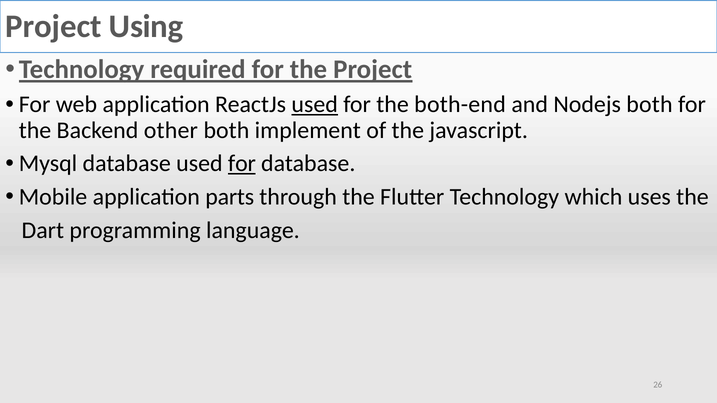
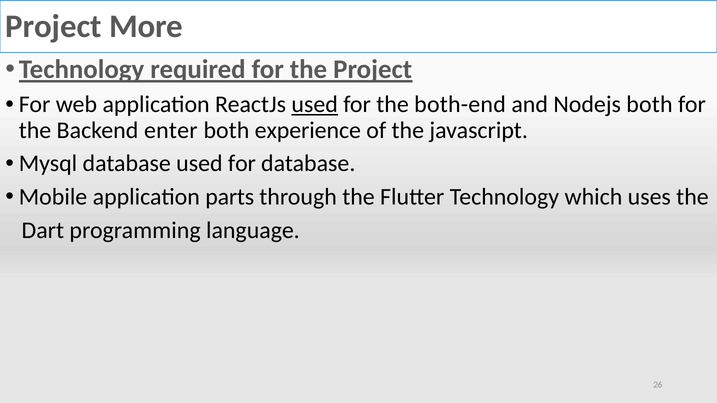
Using: Using -> More
other: other -> enter
implement: implement -> experience
for at (242, 164) underline: present -> none
